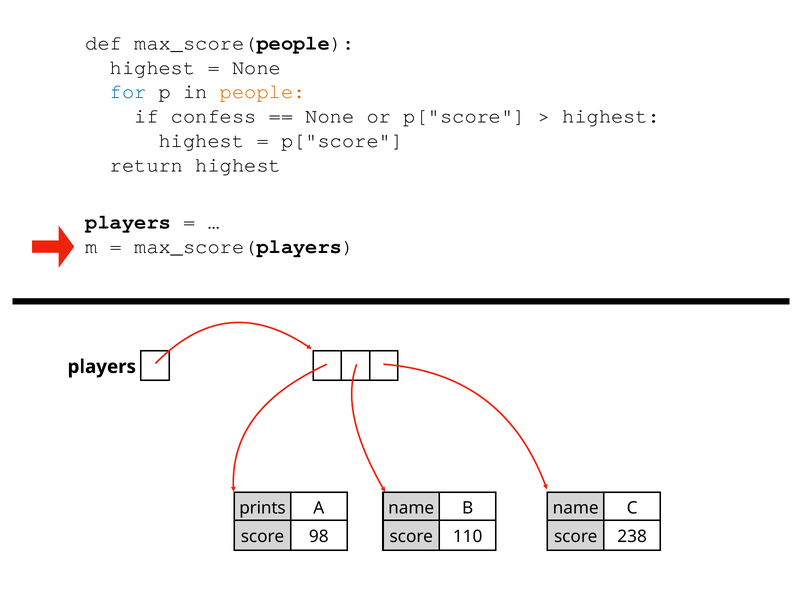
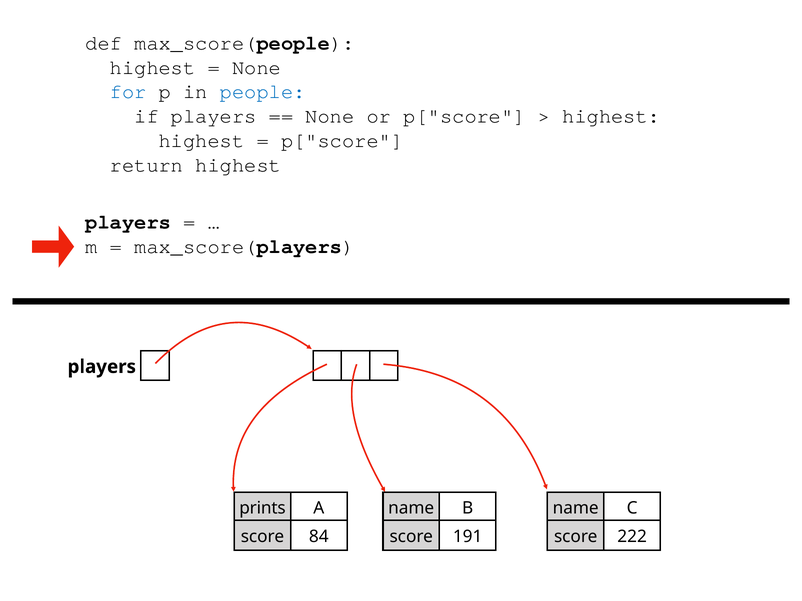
people colour: orange -> blue
if confess: confess -> players
98: 98 -> 84
110: 110 -> 191
238: 238 -> 222
